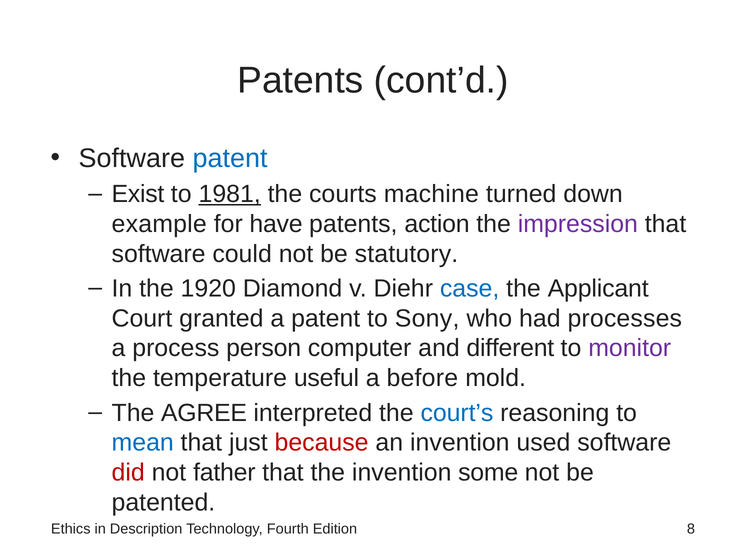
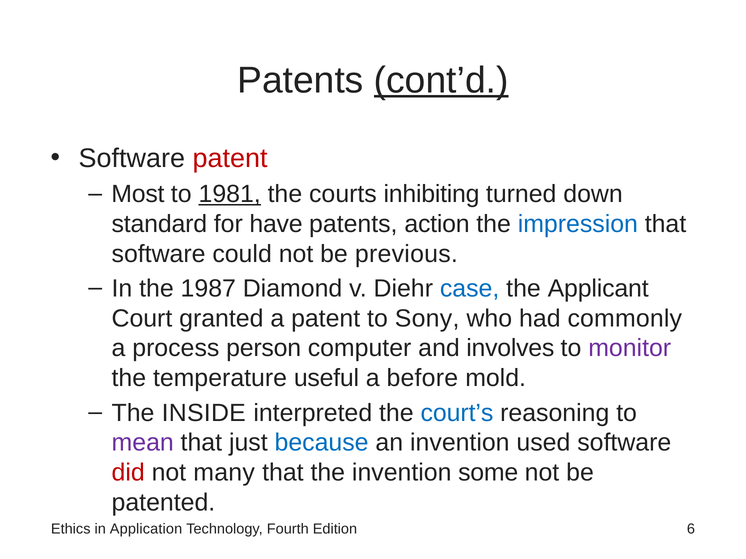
cont’d underline: none -> present
patent at (230, 159) colour: blue -> red
Exist: Exist -> Most
machine: machine -> inhibiting
example: example -> standard
impression colour: purple -> blue
statutory: statutory -> previous
1920: 1920 -> 1987
processes: processes -> commonly
different: different -> involves
AGREE: AGREE -> INSIDE
mean colour: blue -> purple
because colour: red -> blue
father: father -> many
Description: Description -> Application
8: 8 -> 6
